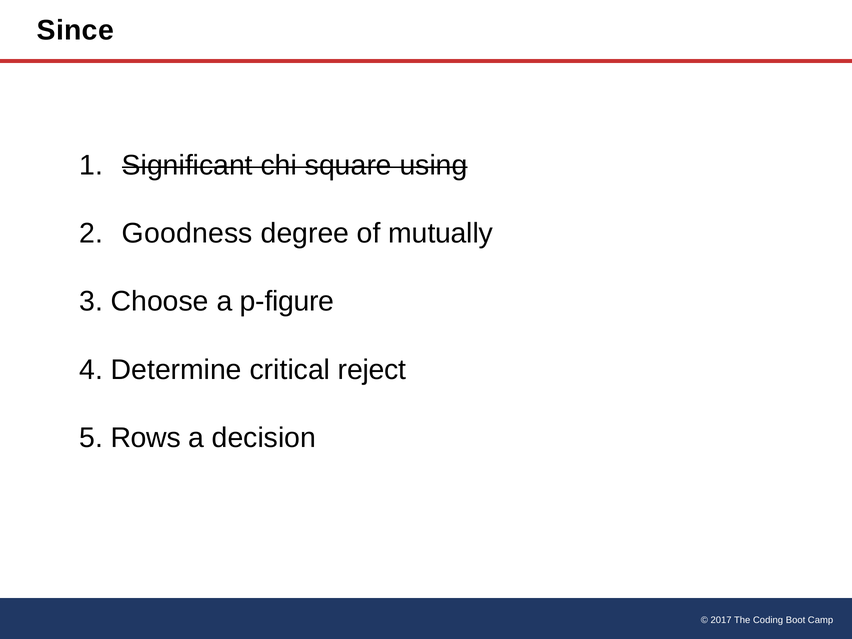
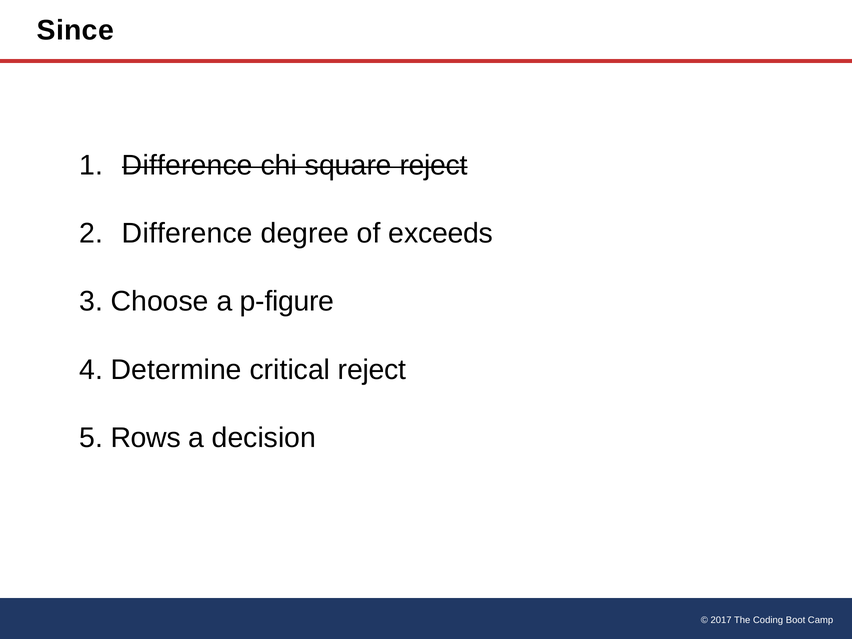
Significant at (187, 165): Significant -> Difference
square using: using -> reject
Goodness at (187, 233): Goodness -> Difference
mutually: mutually -> exceeds
